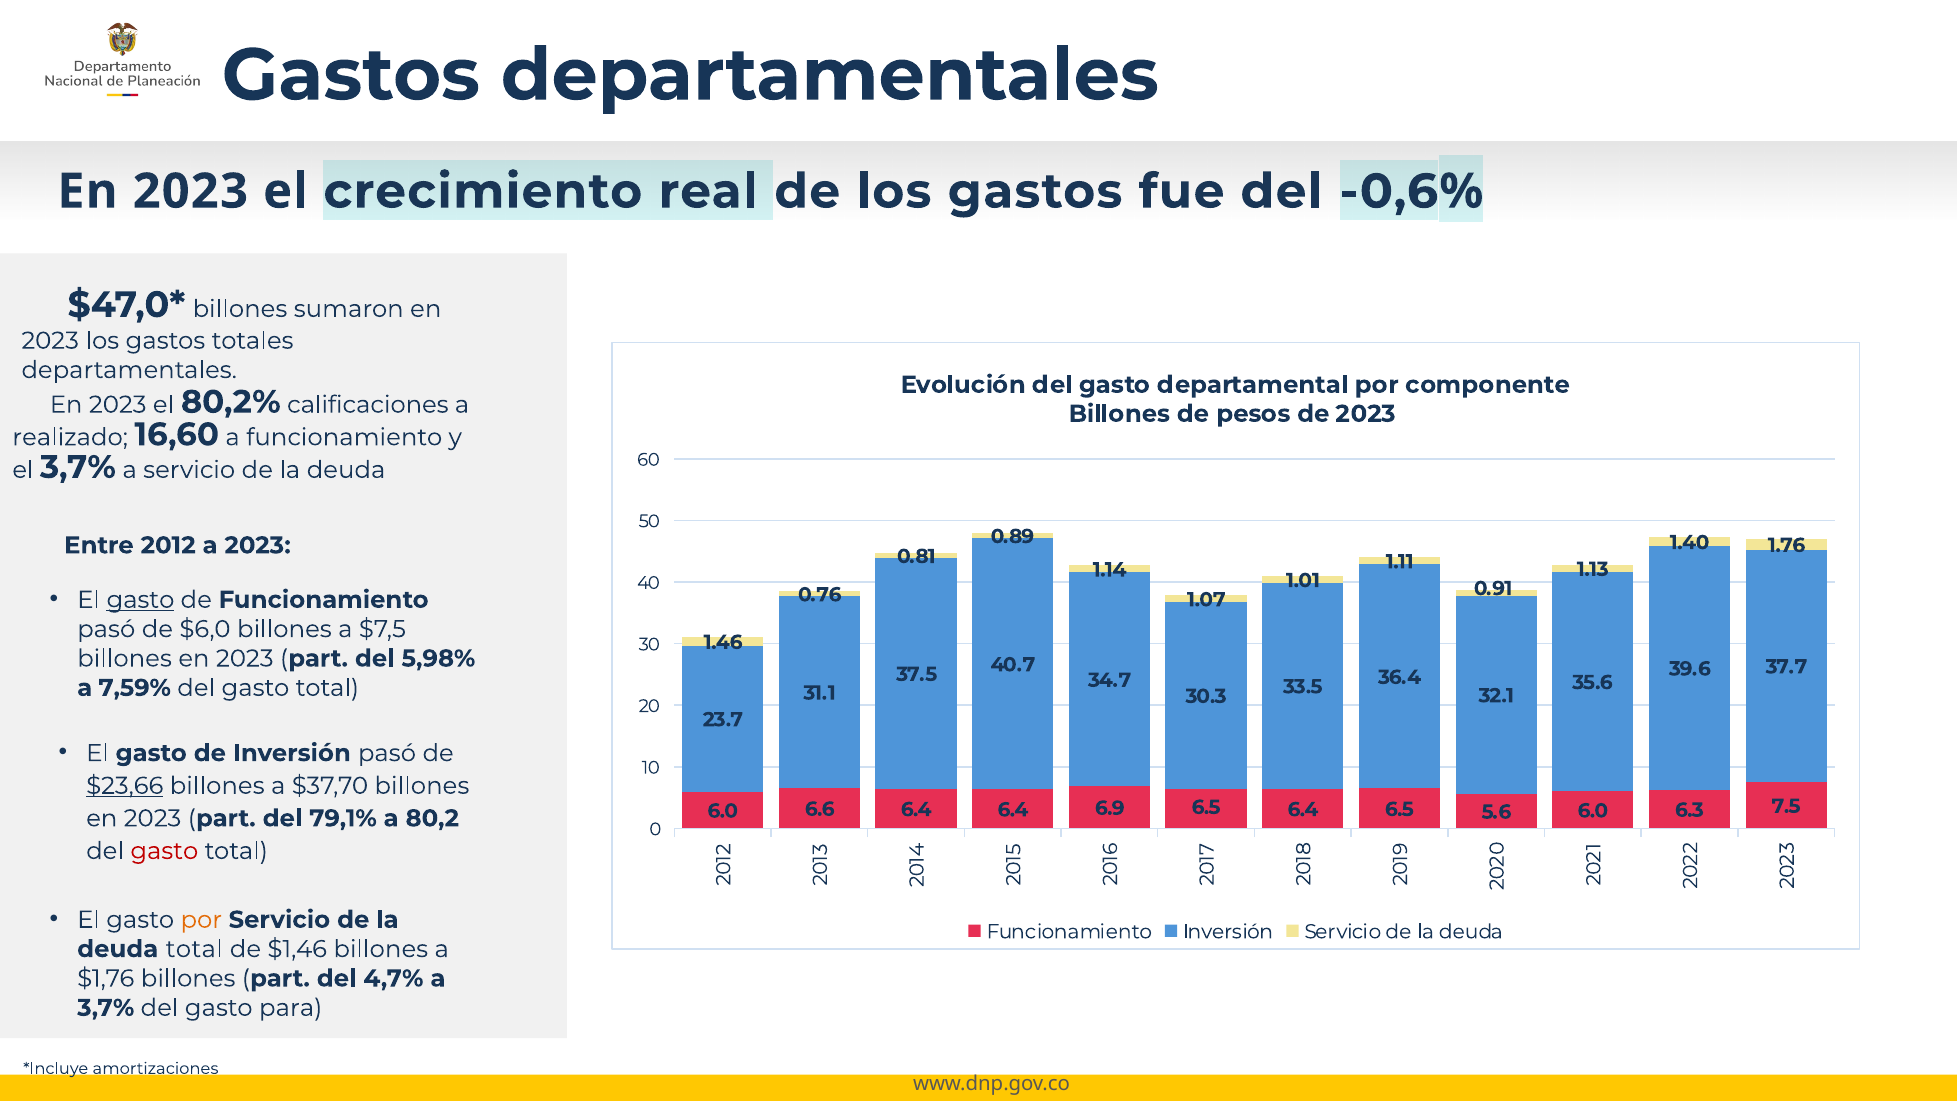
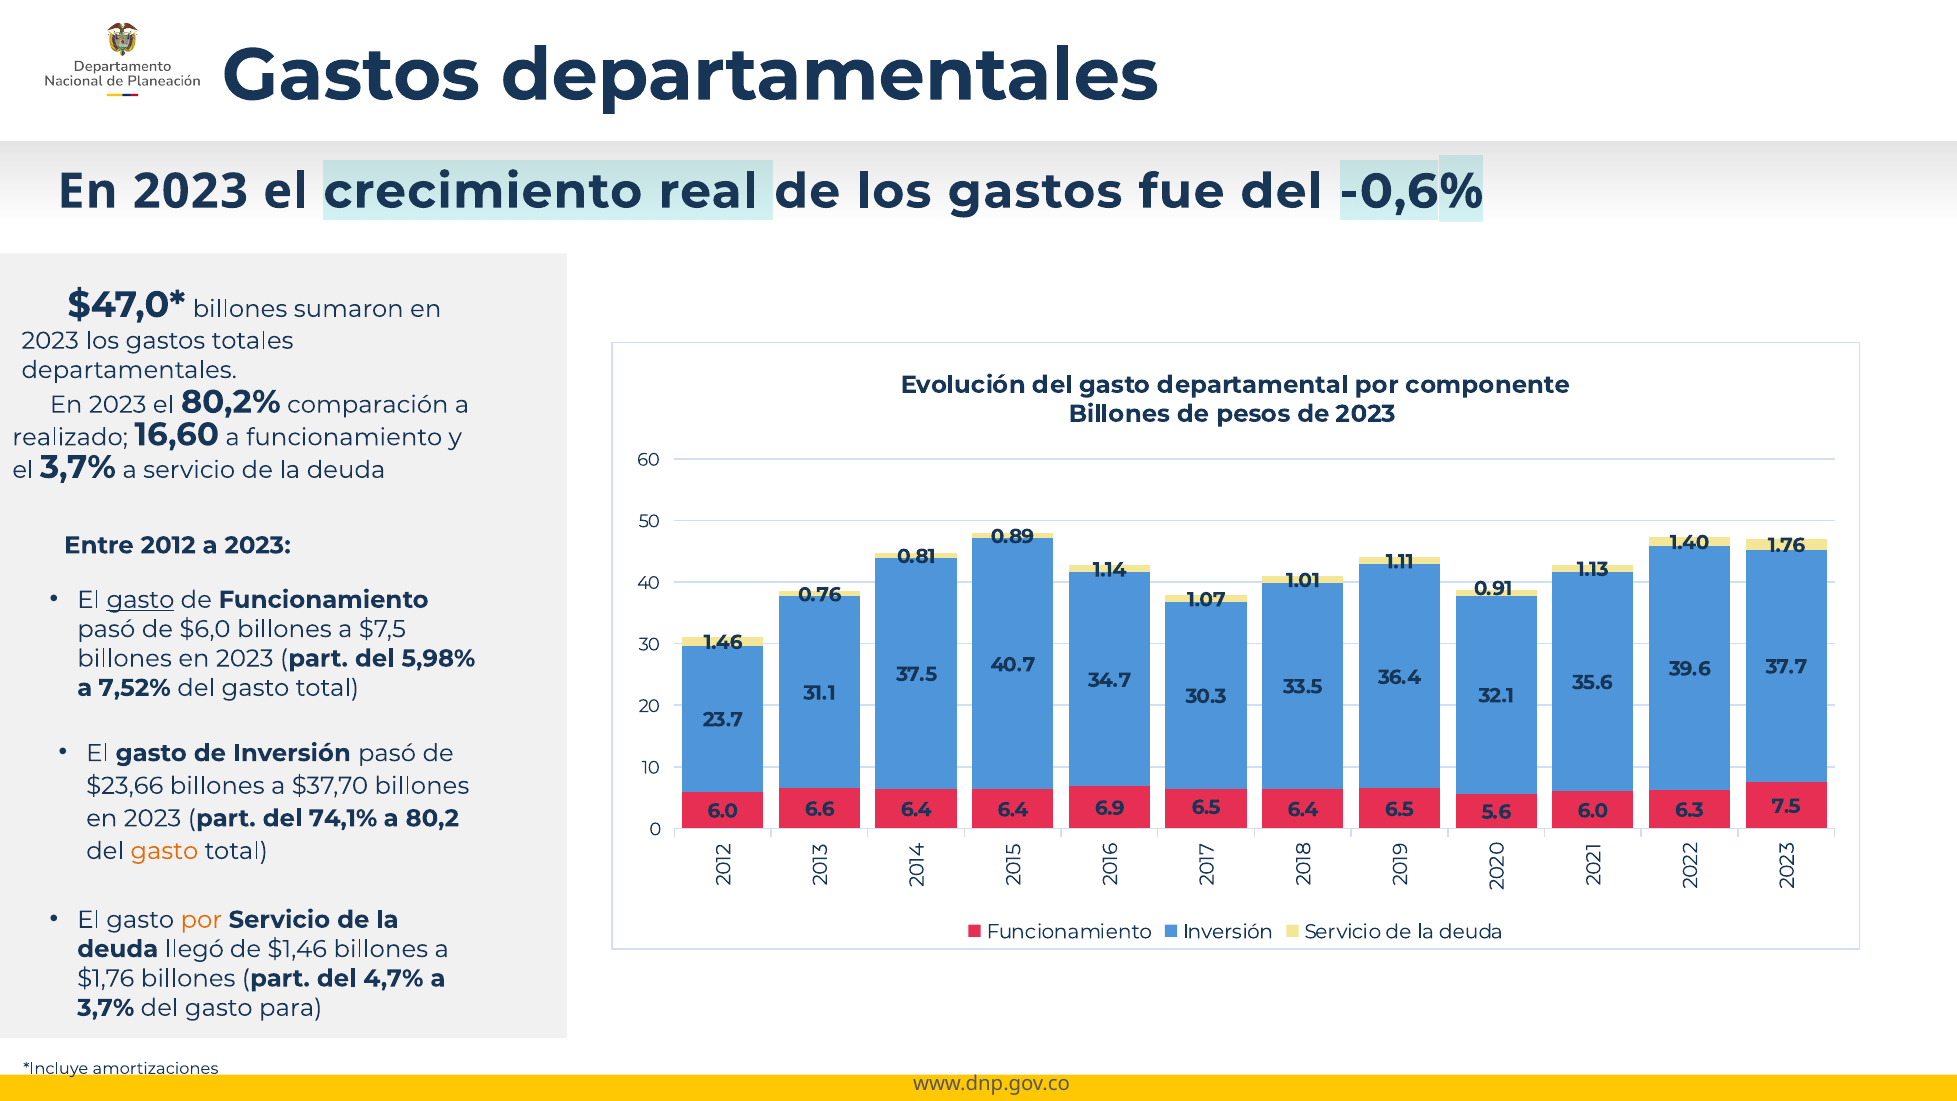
calificaciones: calificaciones -> comparación
7,59%: 7,59% -> 7,52%
$23,66 underline: present -> none
79,1%: 79,1% -> 74,1%
gasto at (164, 851) colour: red -> orange
deuda total: total -> llegó
